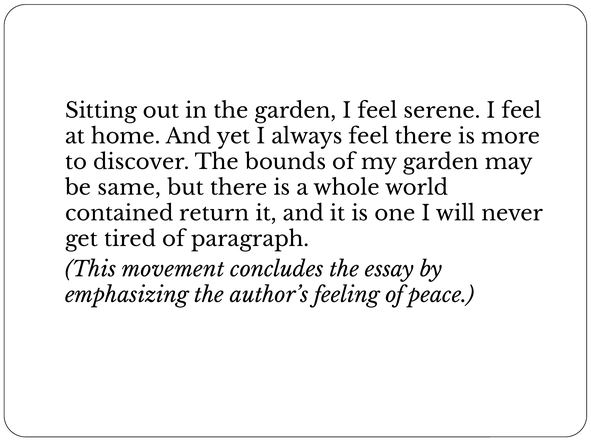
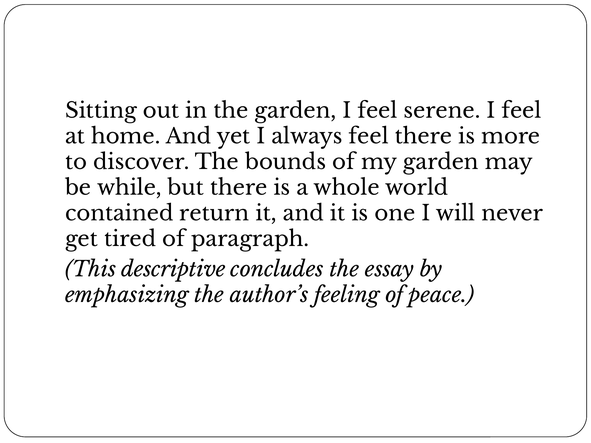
same: same -> while
movement: movement -> descriptive
